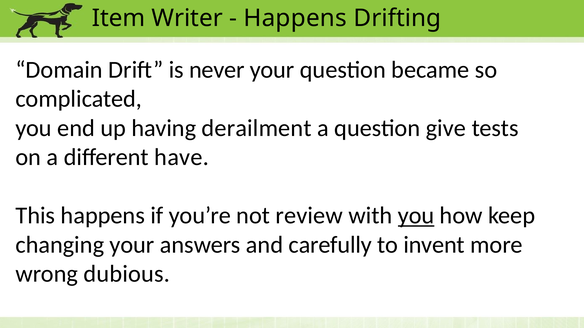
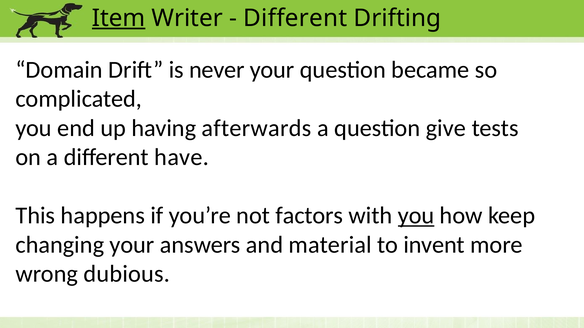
Item underline: none -> present
Happens at (295, 18): Happens -> Different
derailment: derailment -> afterwards
review: review -> factors
carefully: carefully -> material
